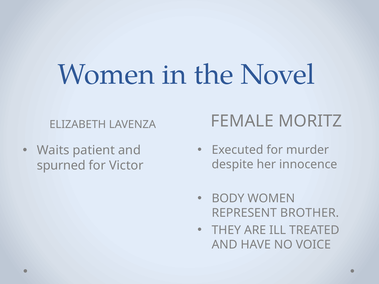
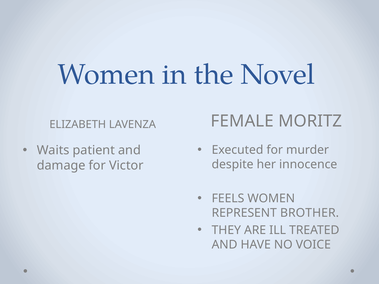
spurned: spurned -> damage
BODY: BODY -> FEELS
